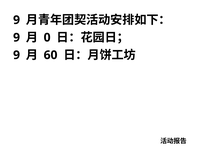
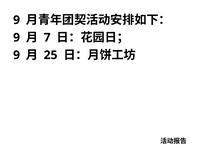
0: 0 -> 7
60: 60 -> 25
